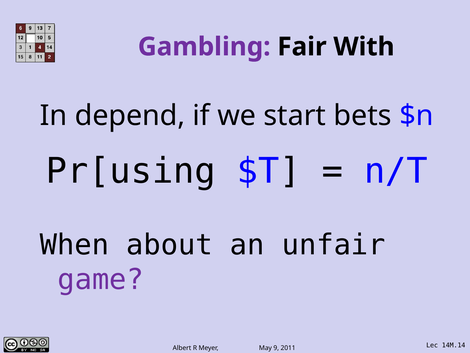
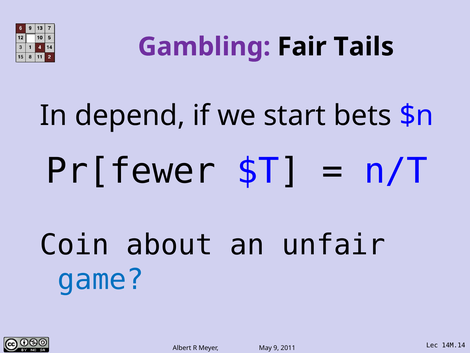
With: With -> Tails
Pr[using: Pr[using -> Pr[fewer
When: When -> Coin
game colour: purple -> blue
